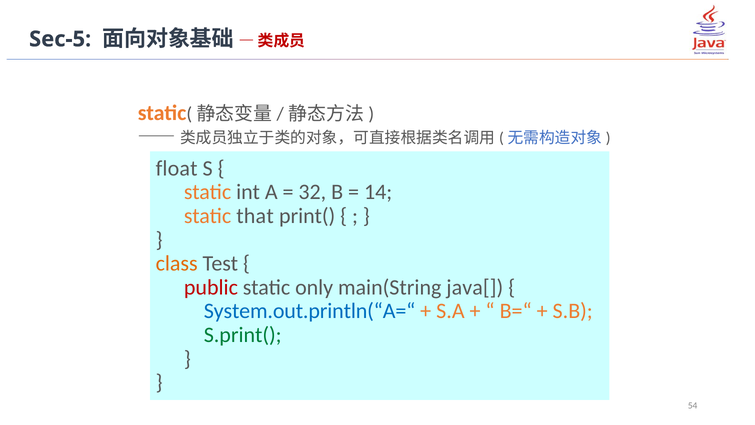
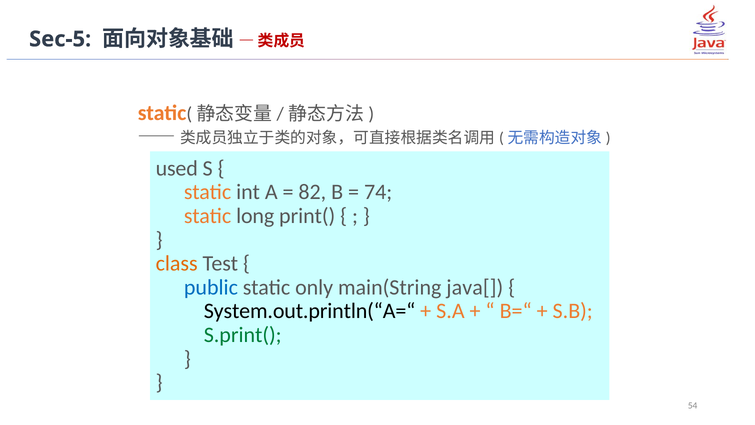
float: float -> used
32: 32 -> 82
14: 14 -> 74
that: that -> long
public colour: red -> blue
System.out.println(“A=“ colour: blue -> black
